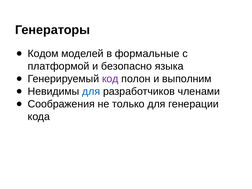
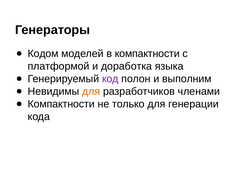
в формальные: формальные -> компактности
безопасно: безопасно -> доработка
для at (91, 91) colour: blue -> orange
Соображения at (61, 104): Соображения -> Компактности
